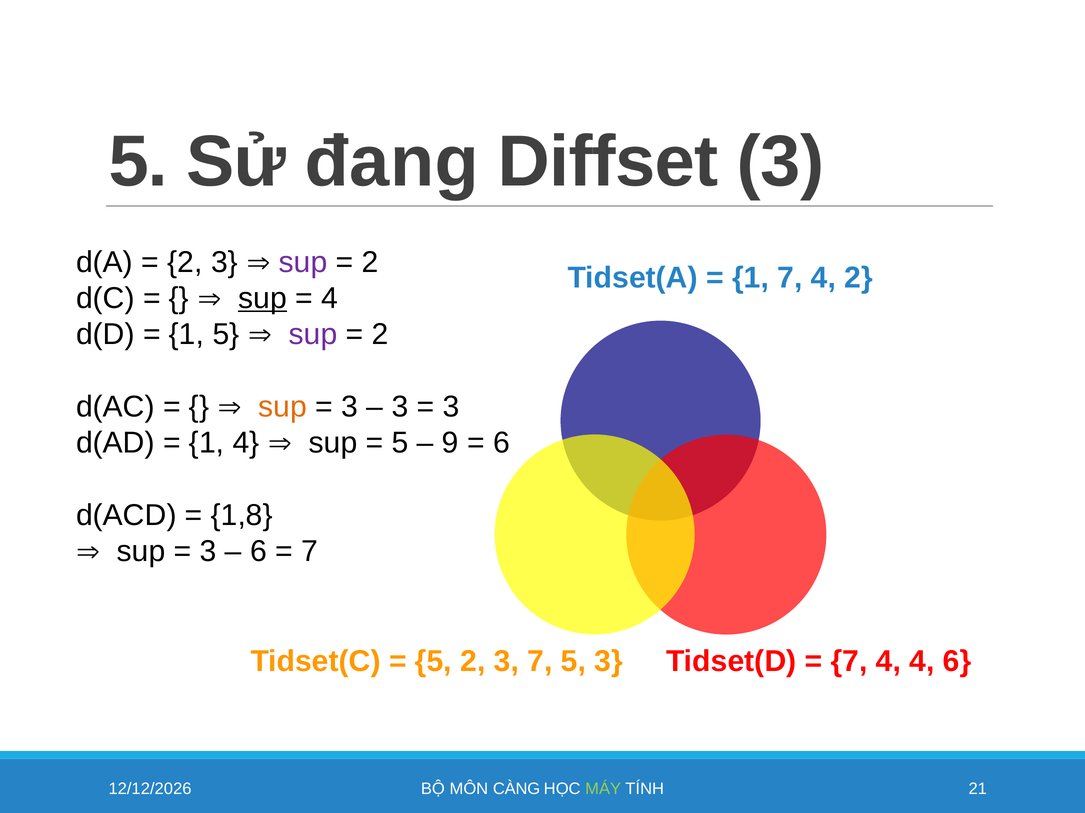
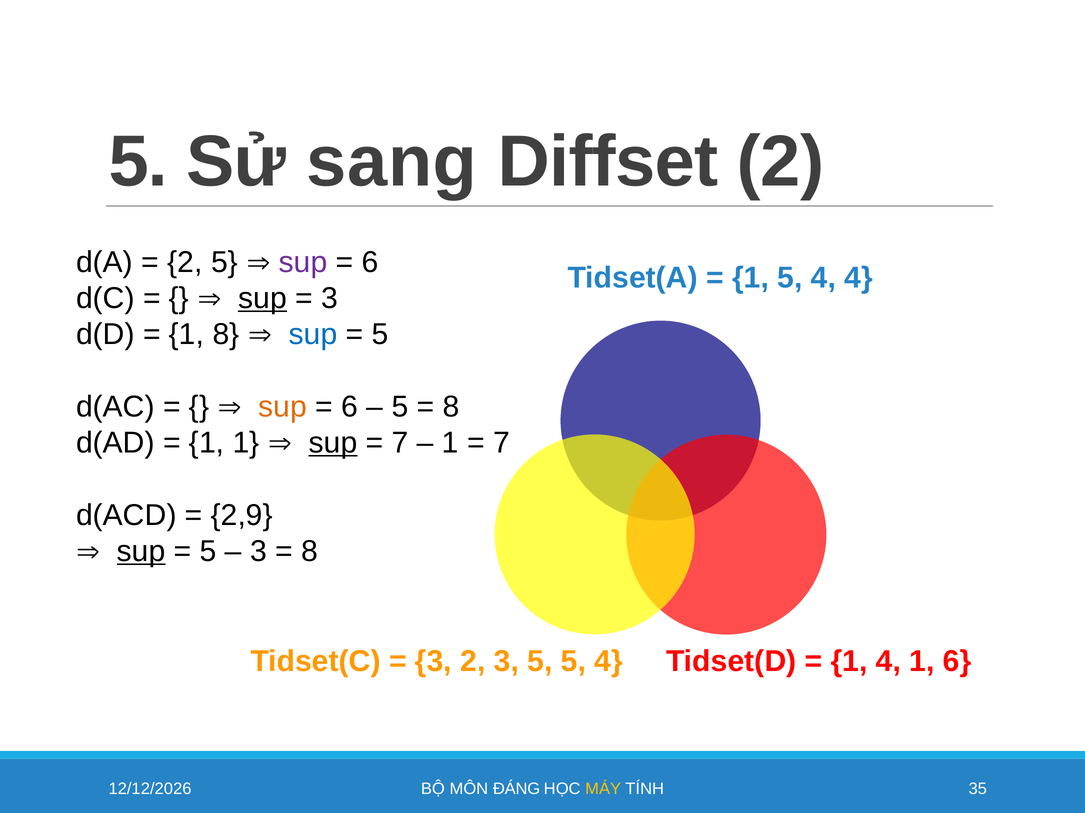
đang: đang -> sang
Diffset 3: 3 -> 2
3 at (224, 262): 3 -> 5
2 at (370, 262): 2 -> 6
1 7: 7 -> 5
4 2: 2 -> 4
4 at (330, 299): 4 -> 3
1 5: 5 -> 8
sup at (313, 335) colour: purple -> blue
2 at (380, 335): 2 -> 5
3 at (350, 407): 3 -> 6
3 at (400, 407): 3 -> 5
3 at (451, 407): 3 -> 8
1 4: 4 -> 1
sup at (333, 443) underline: none -> present
5 at (400, 443): 5 -> 7
9 at (450, 443): 9 -> 1
6 at (502, 443): 6 -> 7
1,8: 1,8 -> 2,9
sup at (141, 552) underline: none -> present
3 at (208, 552): 3 -> 5
6 at (258, 552): 6 -> 3
7 at (310, 552): 7 -> 8
5 at (433, 662): 5 -> 3
3 7: 7 -> 5
3 at (609, 662): 3 -> 4
7 at (849, 662): 7 -> 1
4 4: 4 -> 1
CÀNG: CÀNG -> ĐÁNG
MÁY colour: light green -> yellow
21: 21 -> 35
